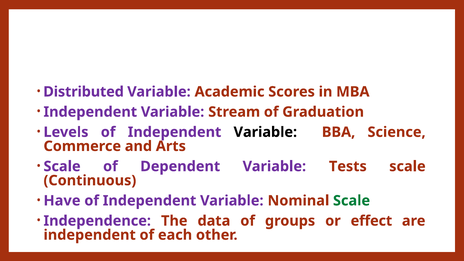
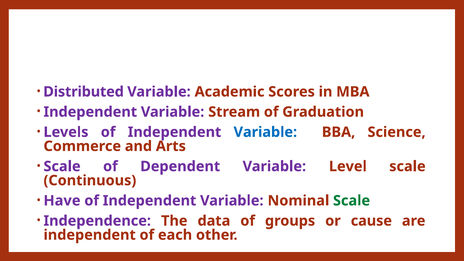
Variable at (265, 132) colour: black -> blue
Tests: Tests -> Level
effect: effect -> cause
